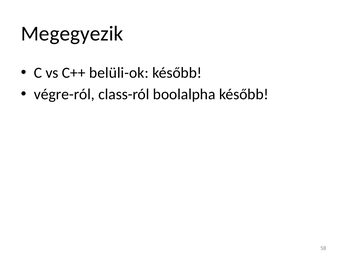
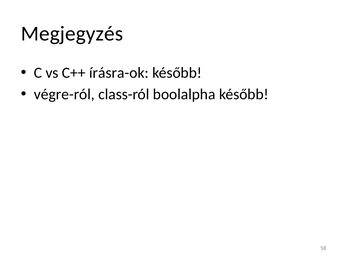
Megegyezik: Megegyezik -> Megjegyzés
belüli-ok: belüli-ok -> írásra-ok
